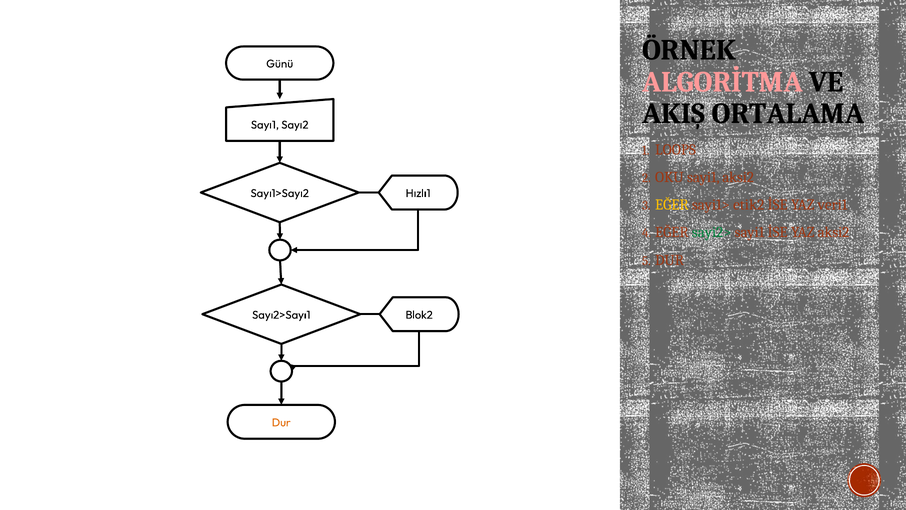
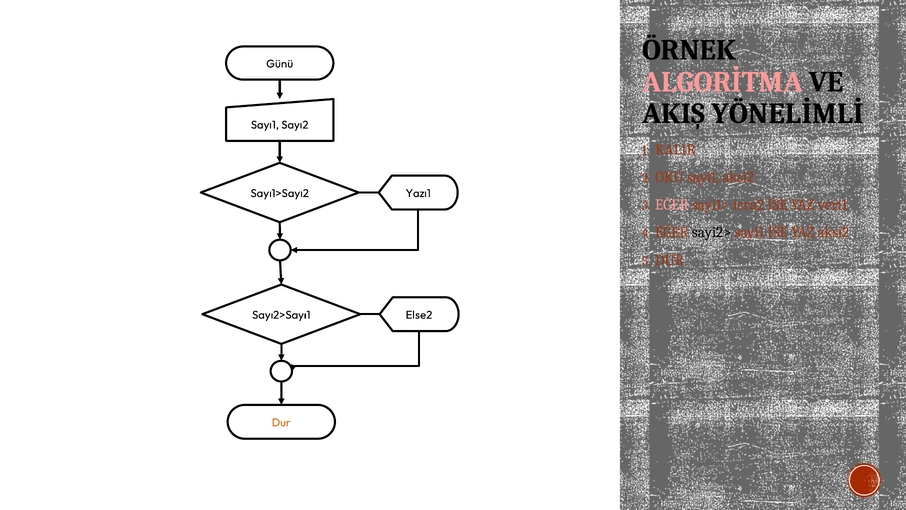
ORTALAMA: ORTALAMA -> YÖNELİMLİ
LOOPS: LOOPS -> KALIR
Hızlı1: Hızlı1 -> Yazı1
EĞER at (672, 205) colour: yellow -> pink
etik2: etik2 -> icra2
sayi2> colour: green -> black
Blok2: Blok2 -> Else2
